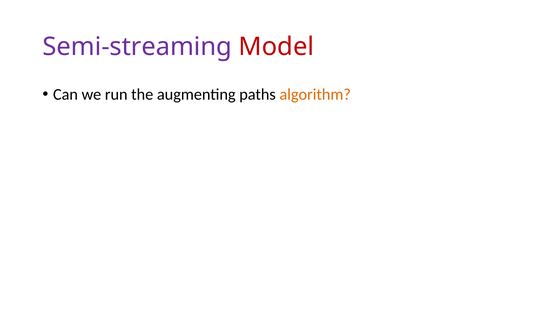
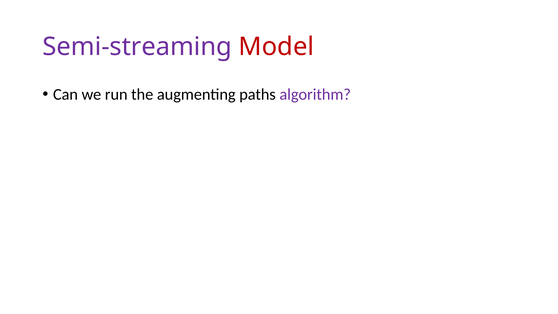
algorithm colour: orange -> purple
